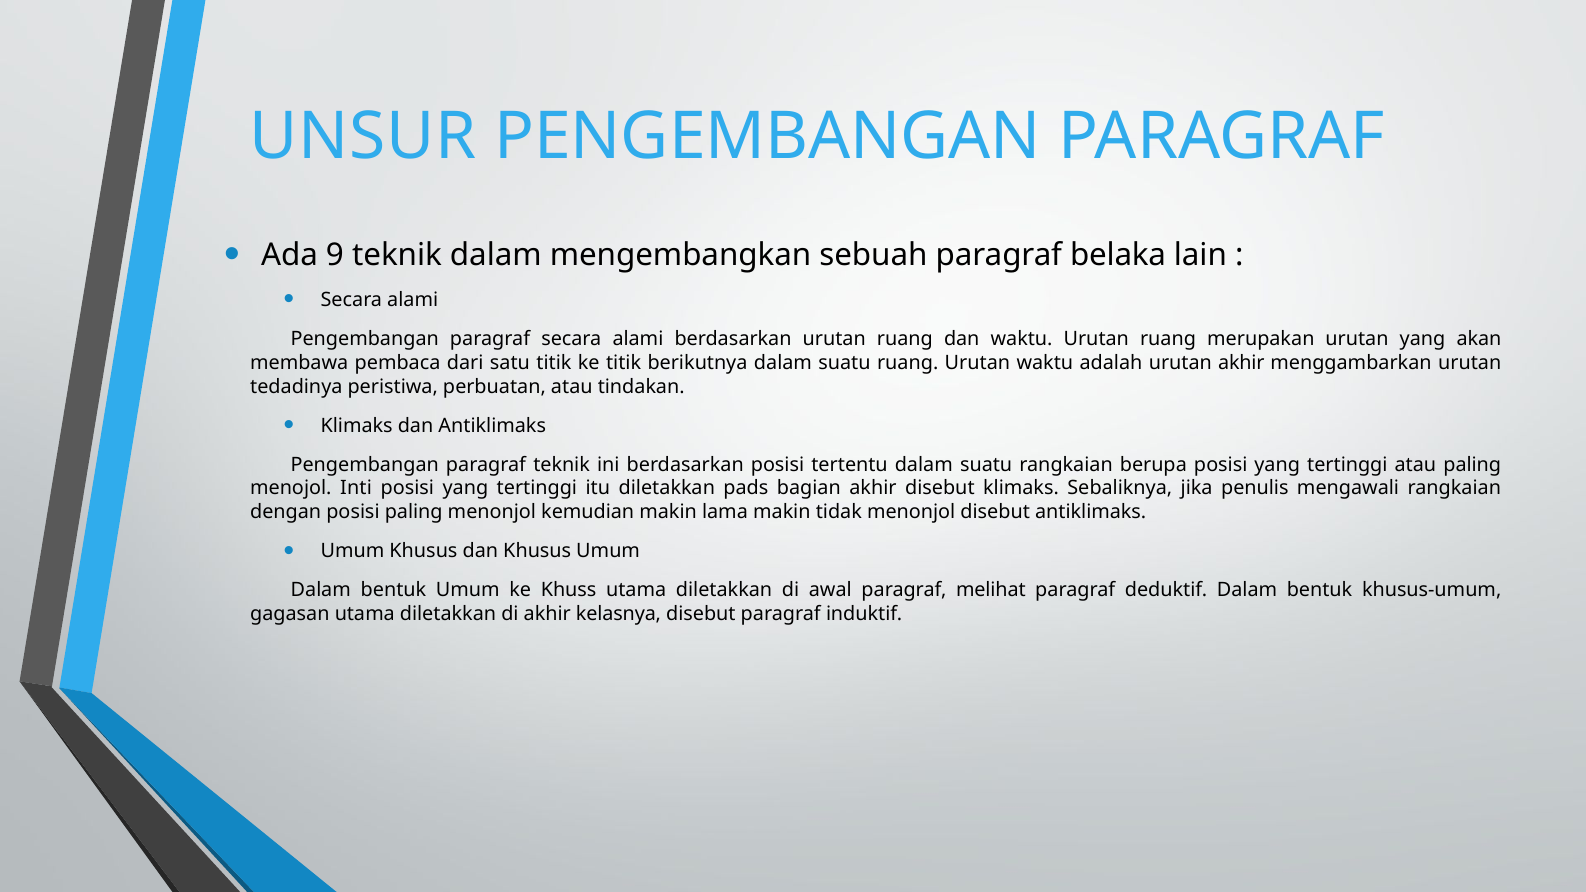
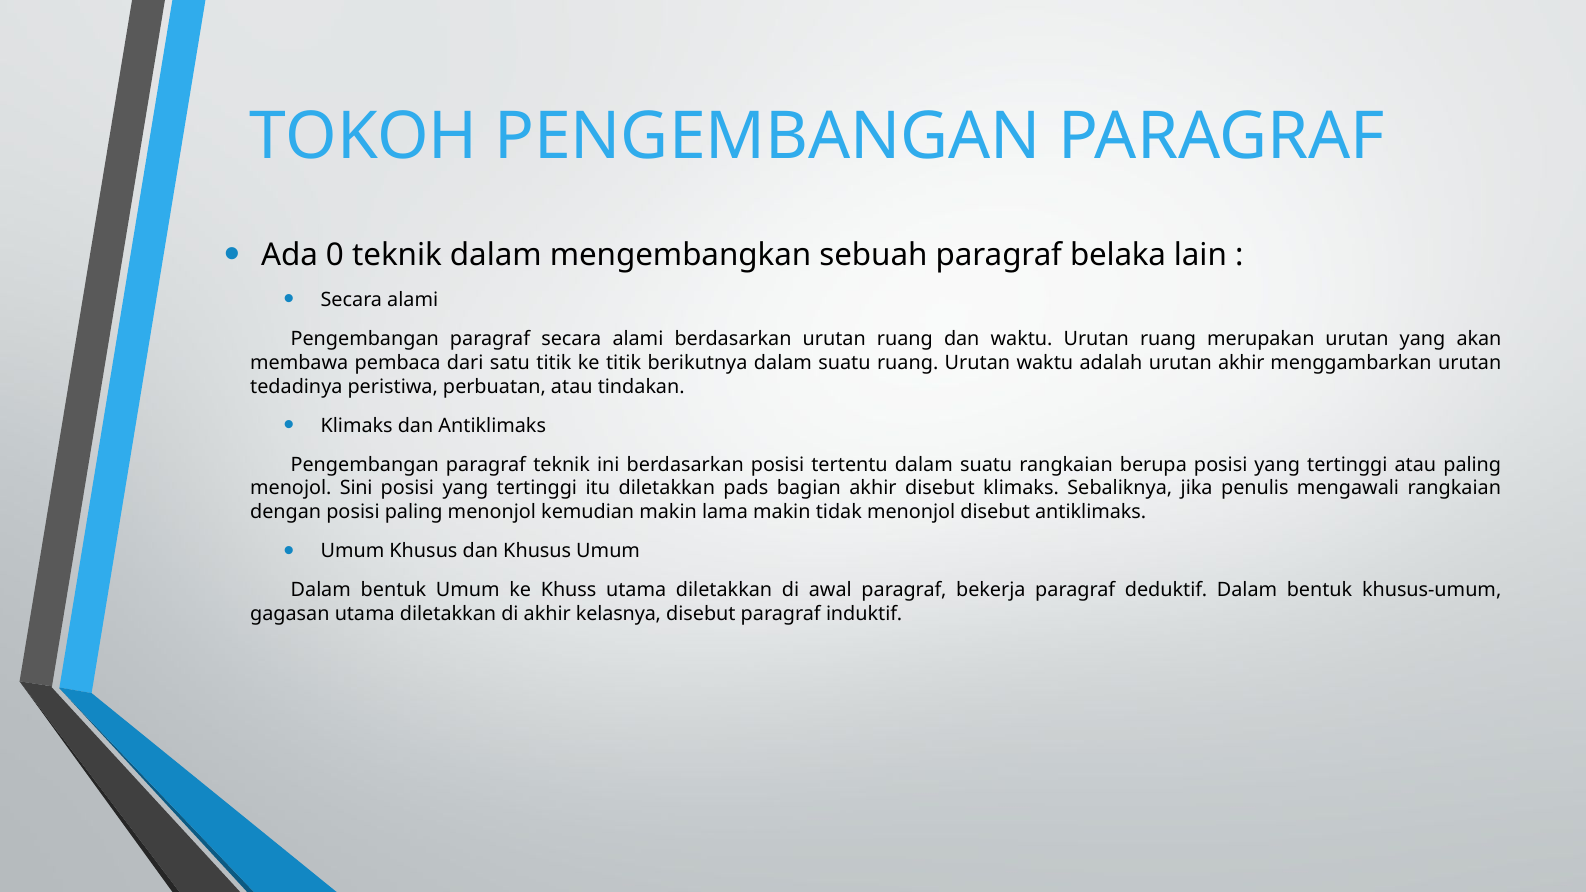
UNSUR: UNSUR -> TOKOH
9: 9 -> 0
Inti: Inti -> Sini
melihat: melihat -> bekerja
